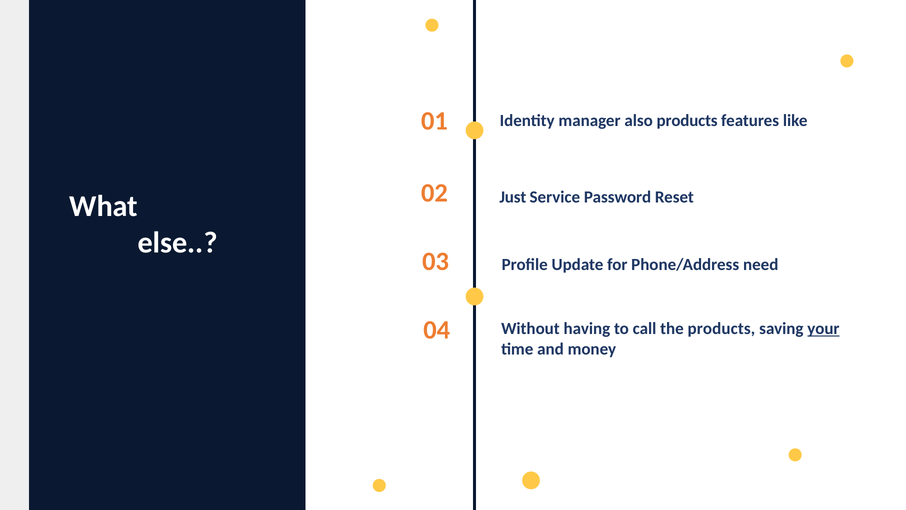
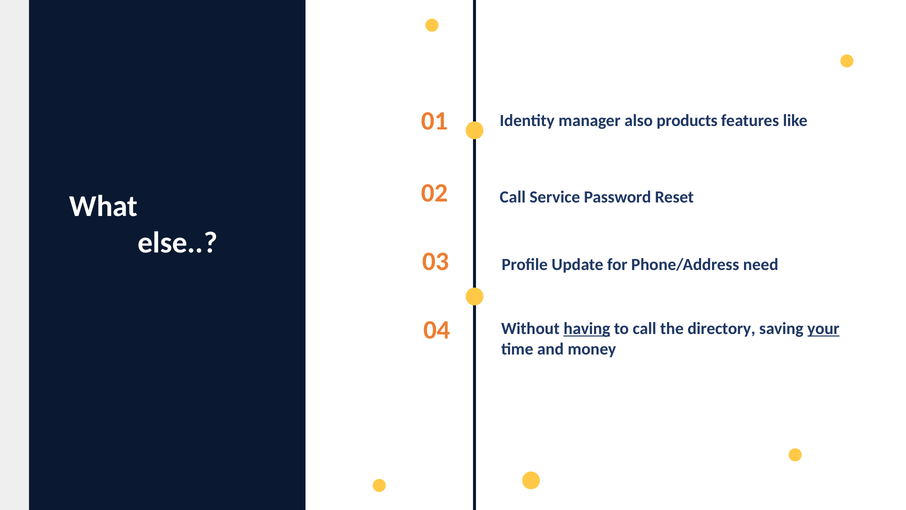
02 Just: Just -> Call
having underline: none -> present
the products: products -> directory
